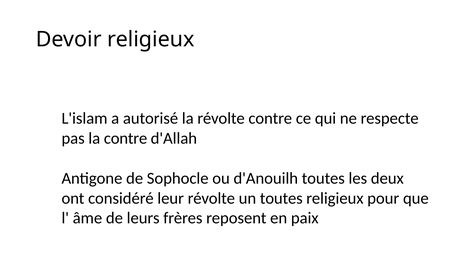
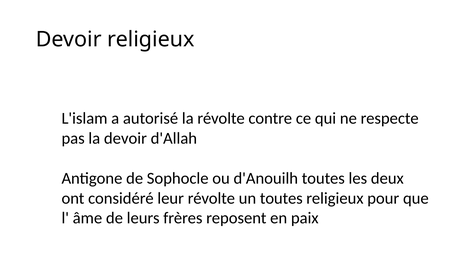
la contre: contre -> devoir
